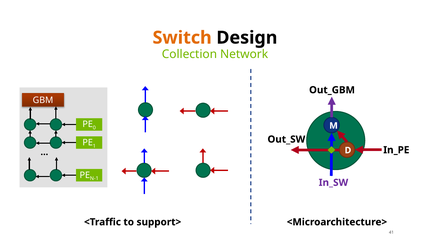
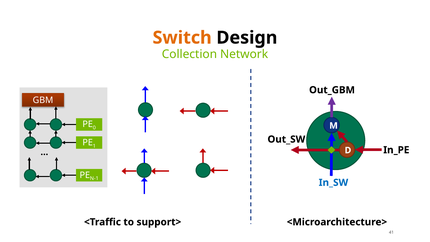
In_SW colour: purple -> blue
